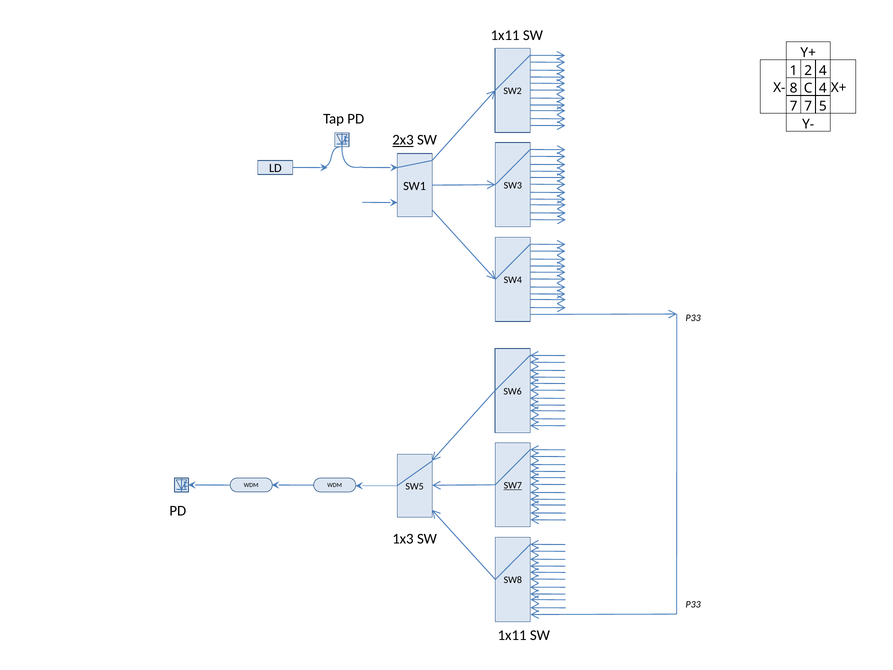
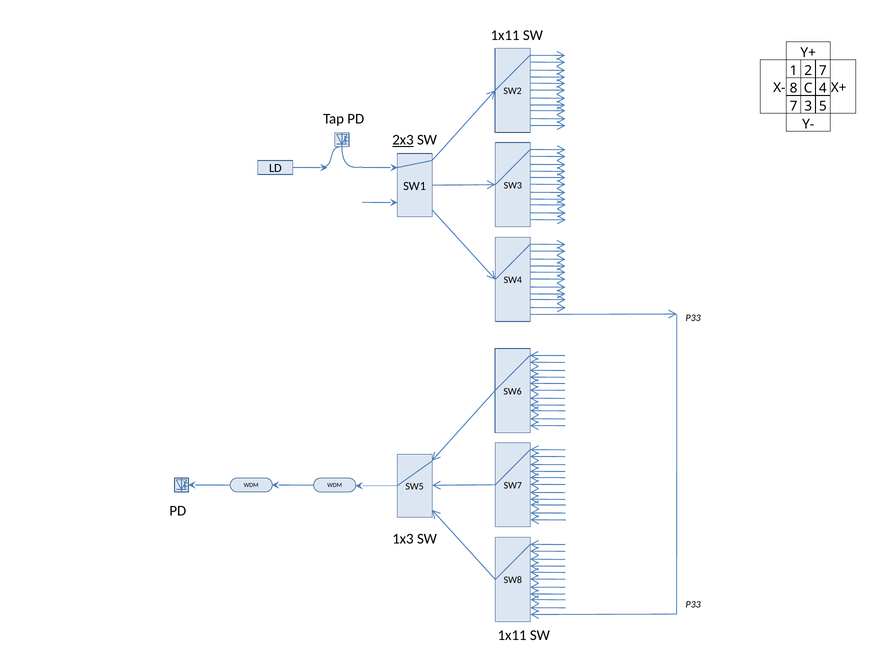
2 4: 4 -> 7
7 7: 7 -> 3
SW7 underline: present -> none
